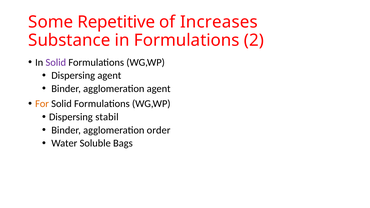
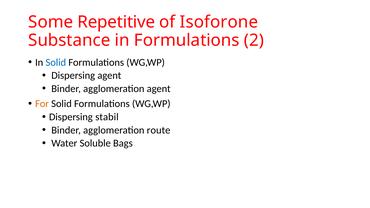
Increases: Increases -> Isoforone
Solid at (56, 62) colour: purple -> blue
order: order -> route
